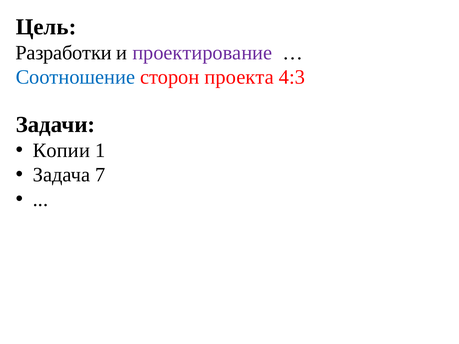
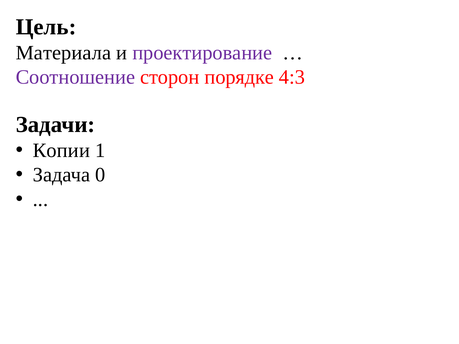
Разработки: Разработки -> Материала
Соотношение colour: blue -> purple
проекта: проекта -> порядке
7: 7 -> 0
